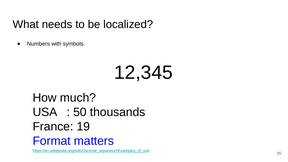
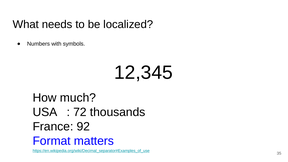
50: 50 -> 72
19: 19 -> 92
